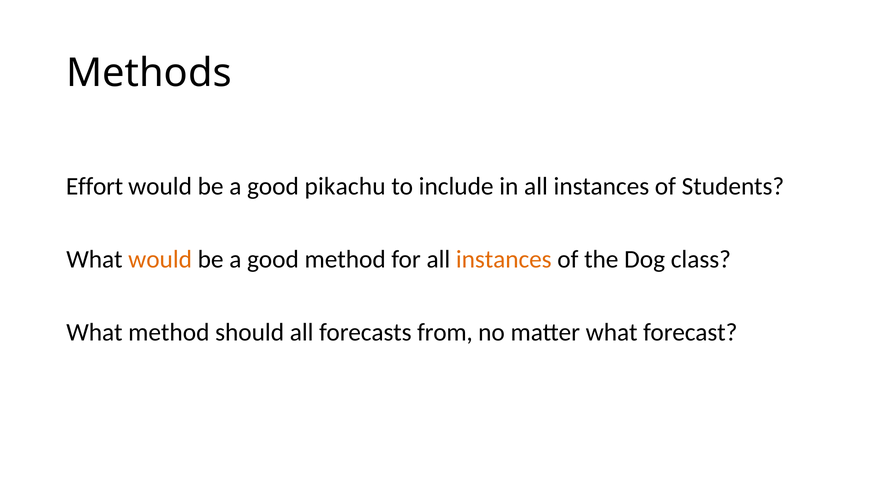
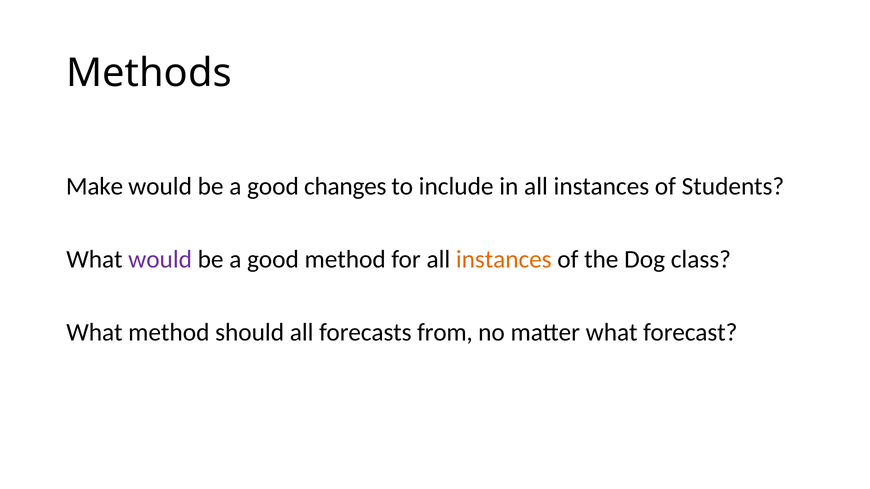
Effort: Effort -> Make
pikachu: pikachu -> changes
would at (160, 260) colour: orange -> purple
